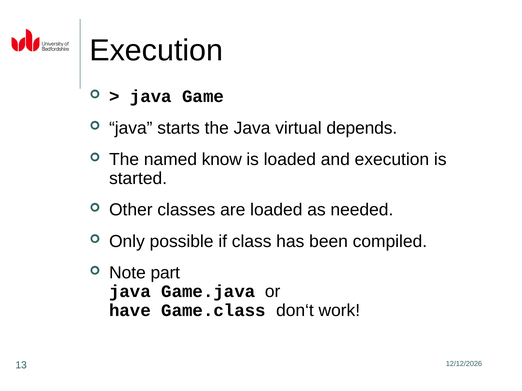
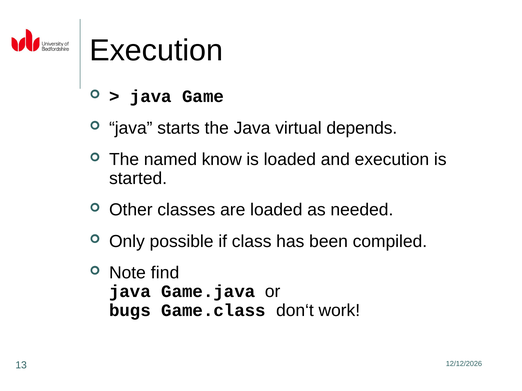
part: part -> find
have: have -> bugs
